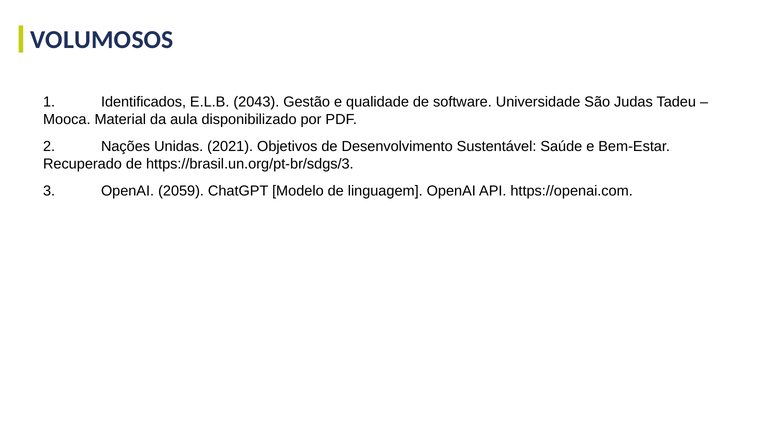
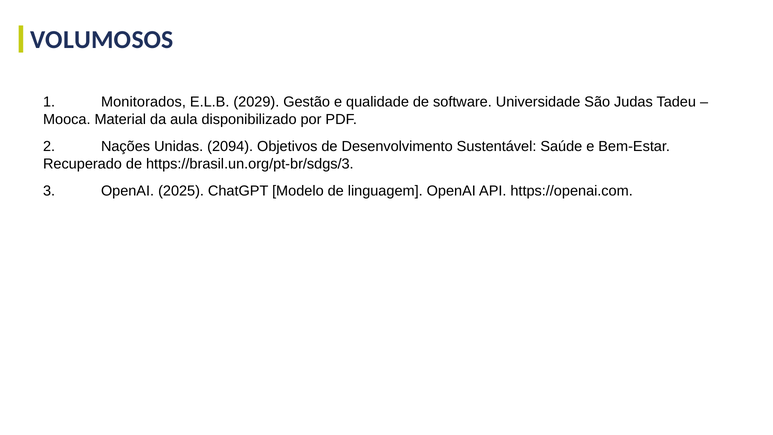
Identificados: Identificados -> Monitorados
2043: 2043 -> 2029
2021: 2021 -> 2094
2059: 2059 -> 2025
